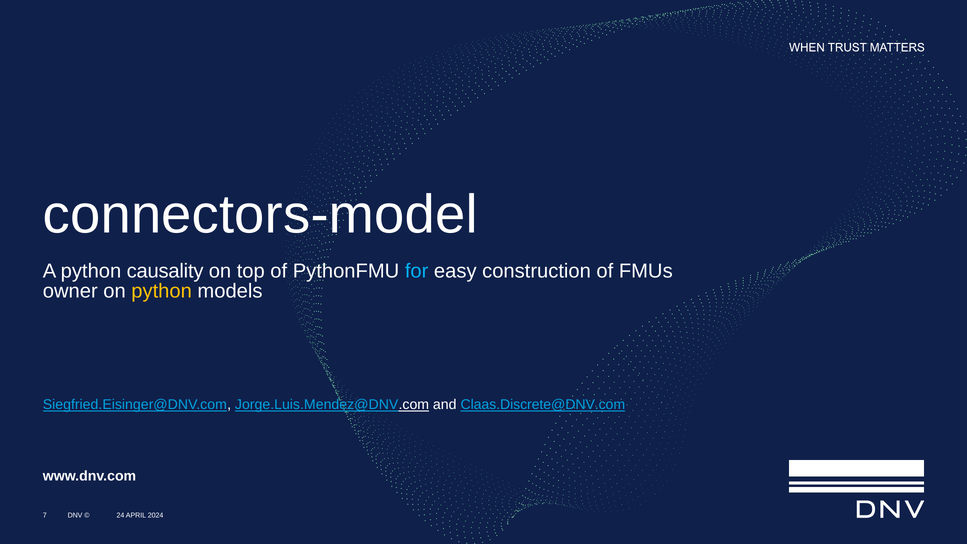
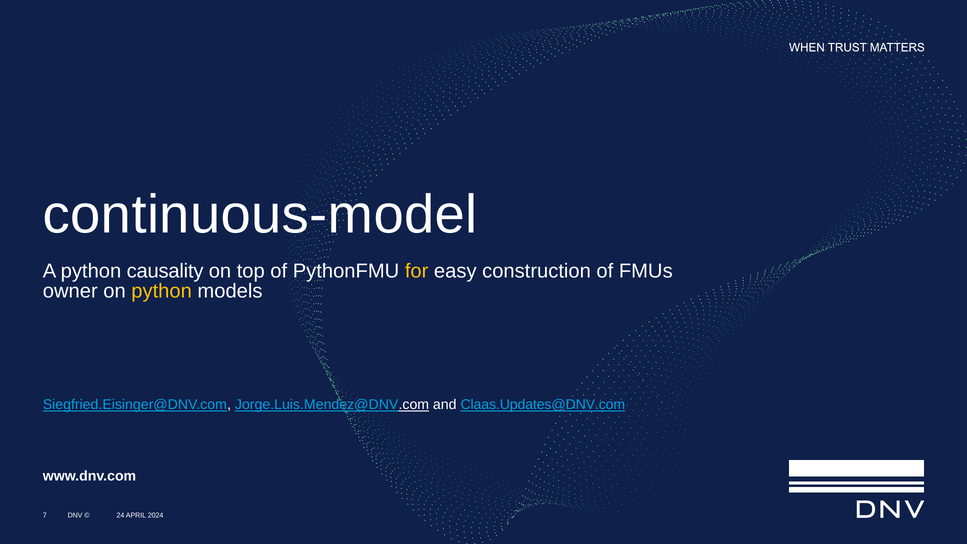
connectors-model: connectors-model -> continuous-model
for colour: light blue -> yellow
Claas.Discrete@DNV.com: Claas.Discrete@DNV.com -> Claas.Updates@DNV.com
